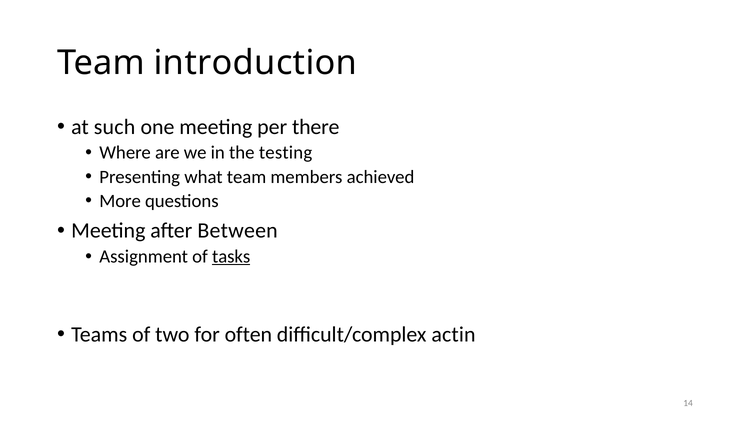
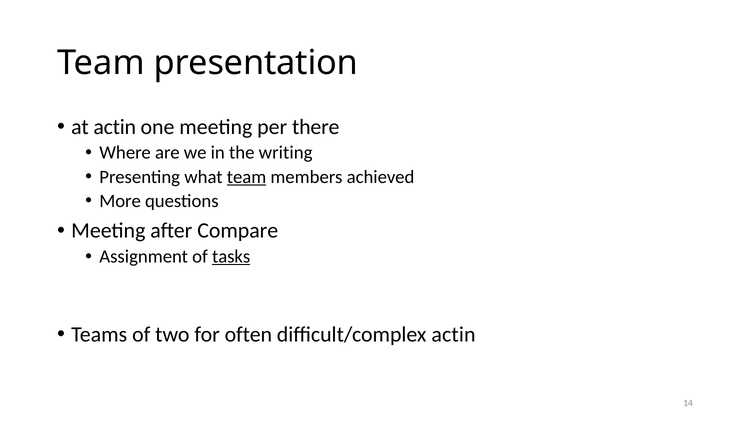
introduction: introduction -> presentation
at such: such -> actin
testing: testing -> writing
team at (247, 177) underline: none -> present
Between: Between -> Compare
